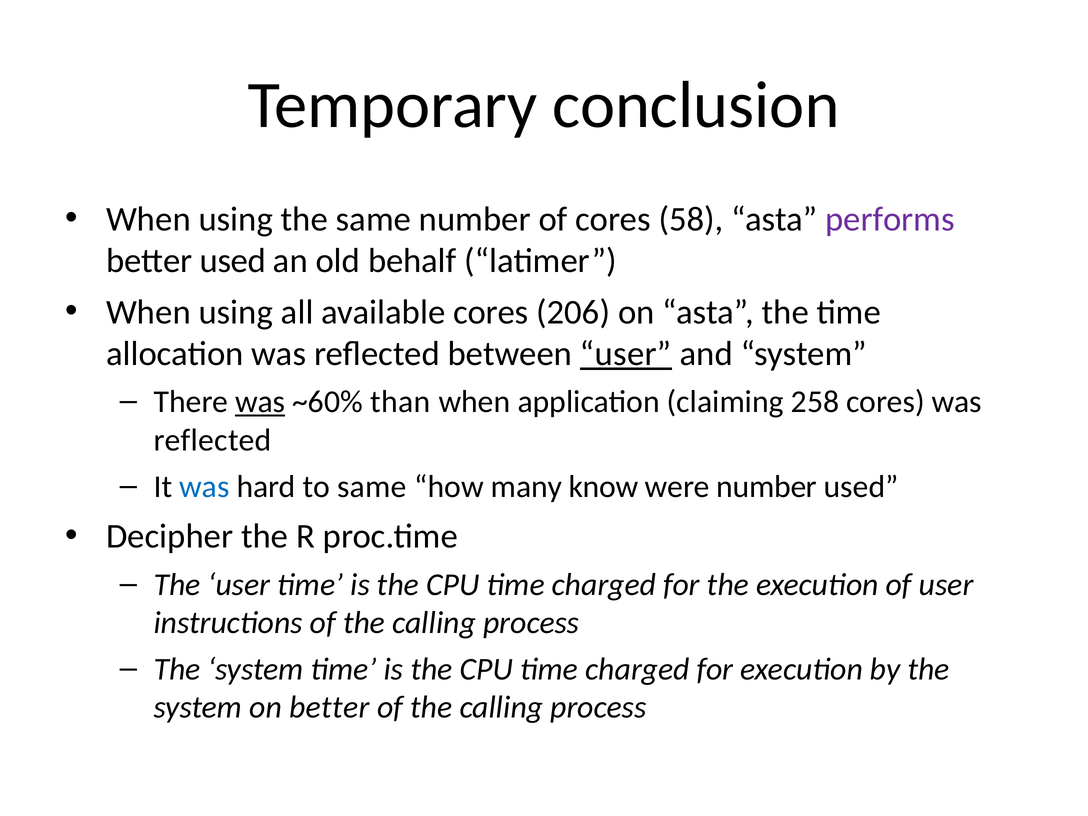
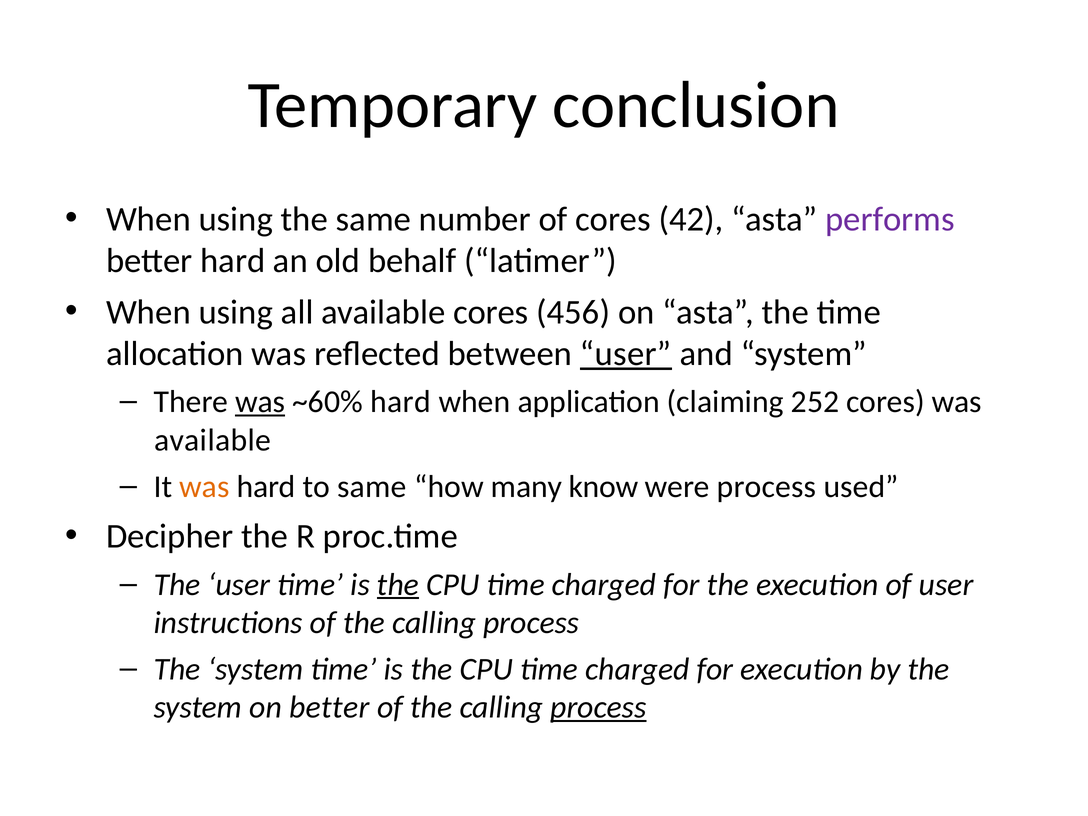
58: 58 -> 42
better used: used -> hard
206: 206 -> 456
~60% than: than -> hard
258: 258 -> 252
reflected at (213, 440): reflected -> available
was at (204, 487) colour: blue -> orange
were number: number -> process
the at (398, 585) underline: none -> present
process at (598, 707) underline: none -> present
